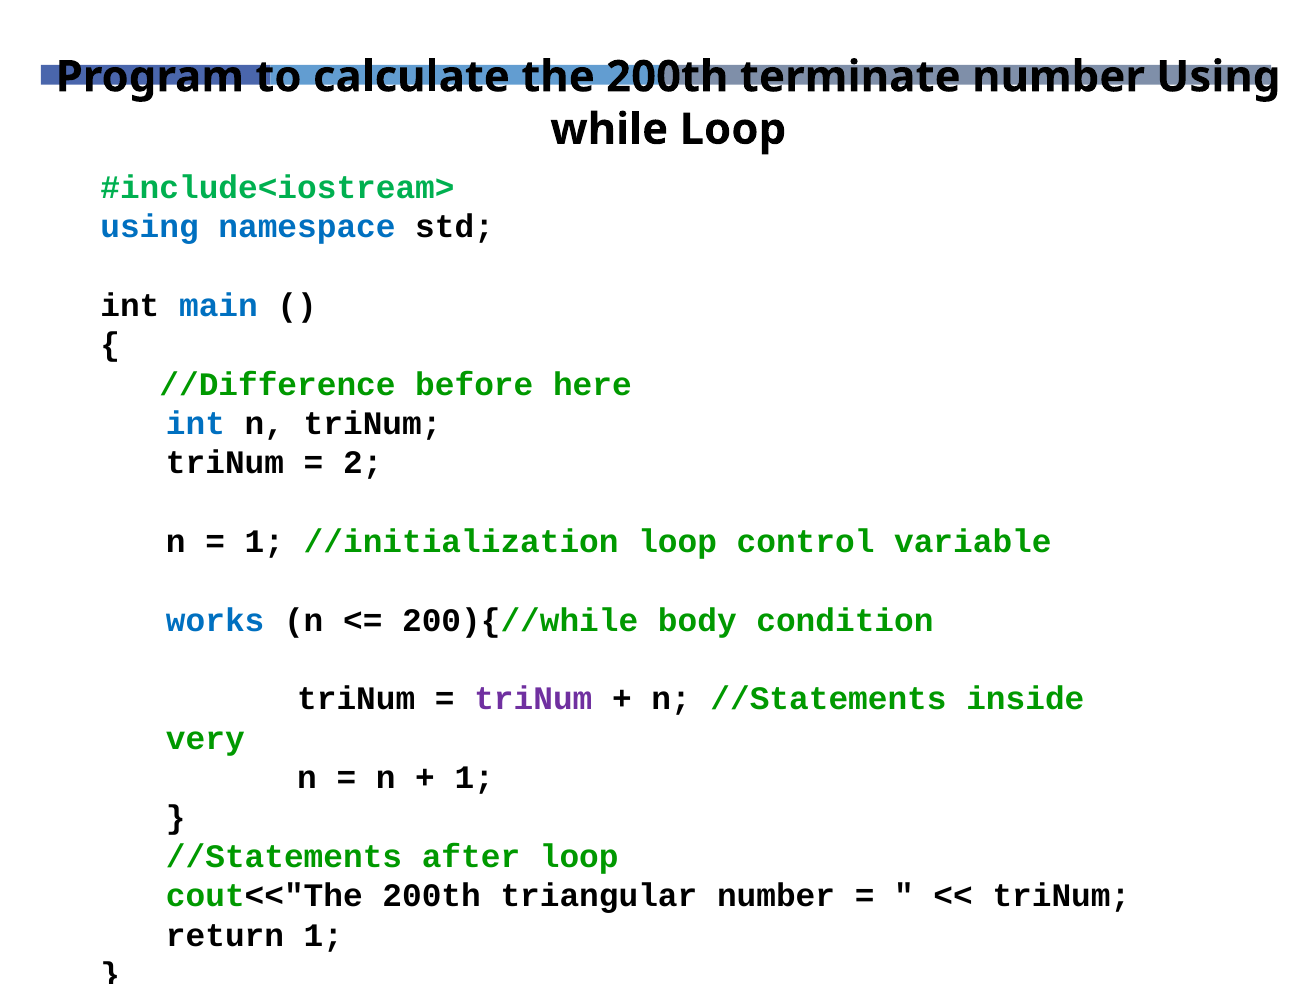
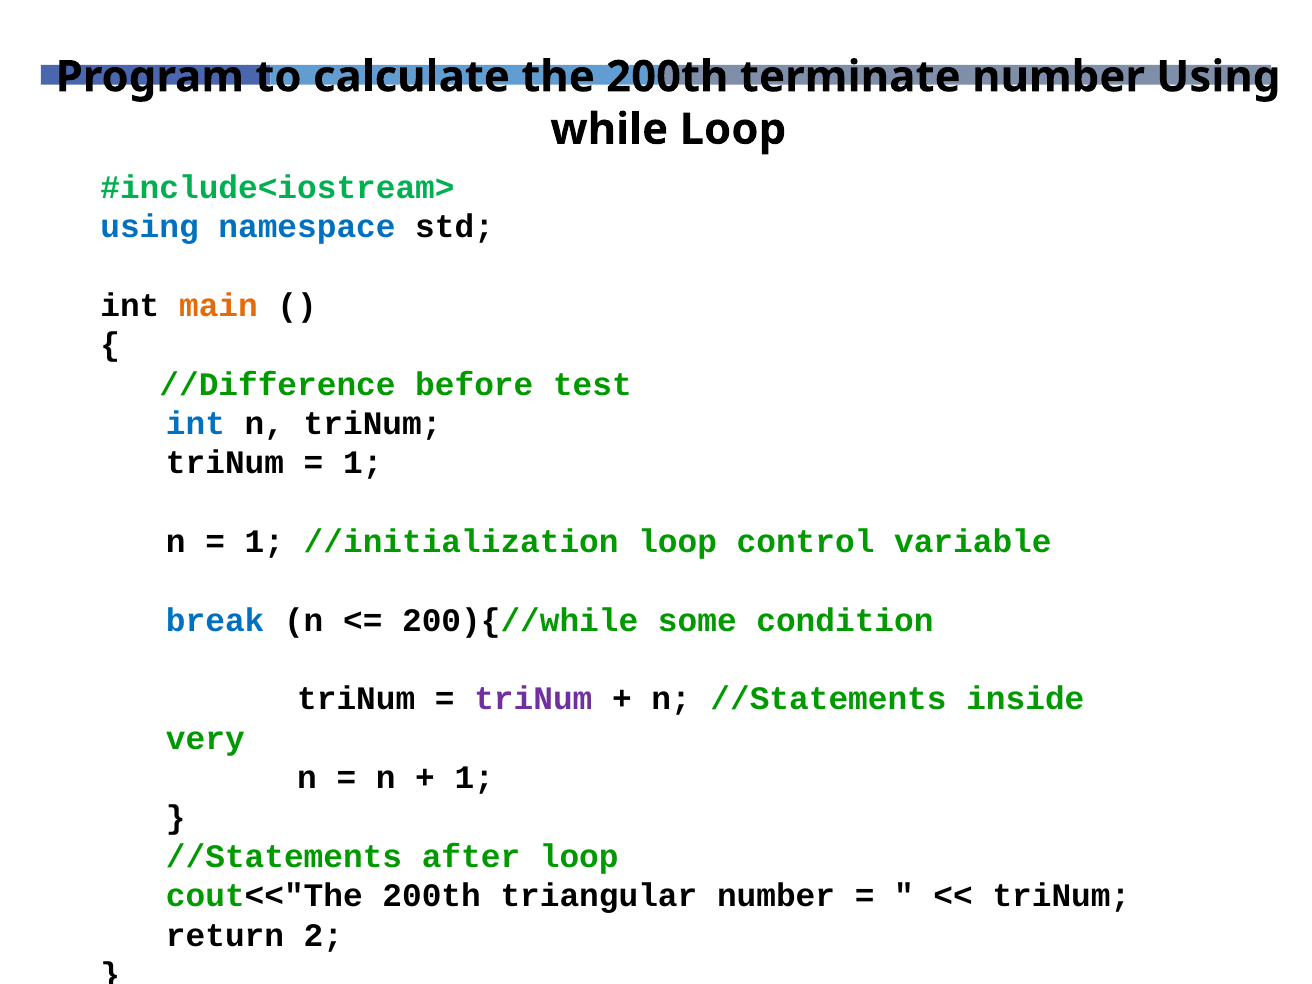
main colour: blue -> orange
here: here -> test
2 at (363, 463): 2 -> 1
works: works -> break
body: body -> some
return 1: 1 -> 2
